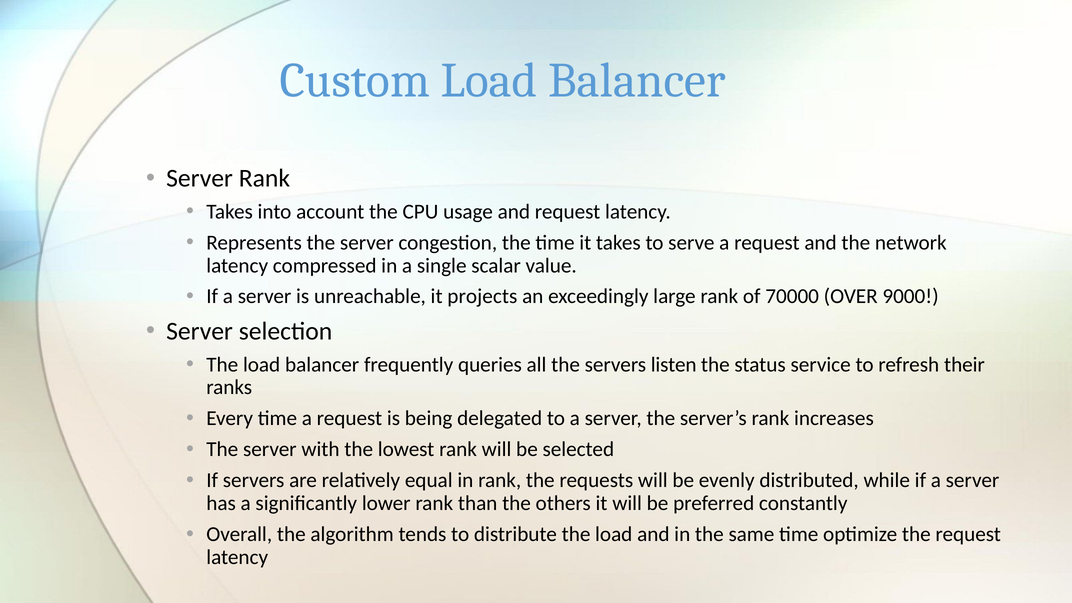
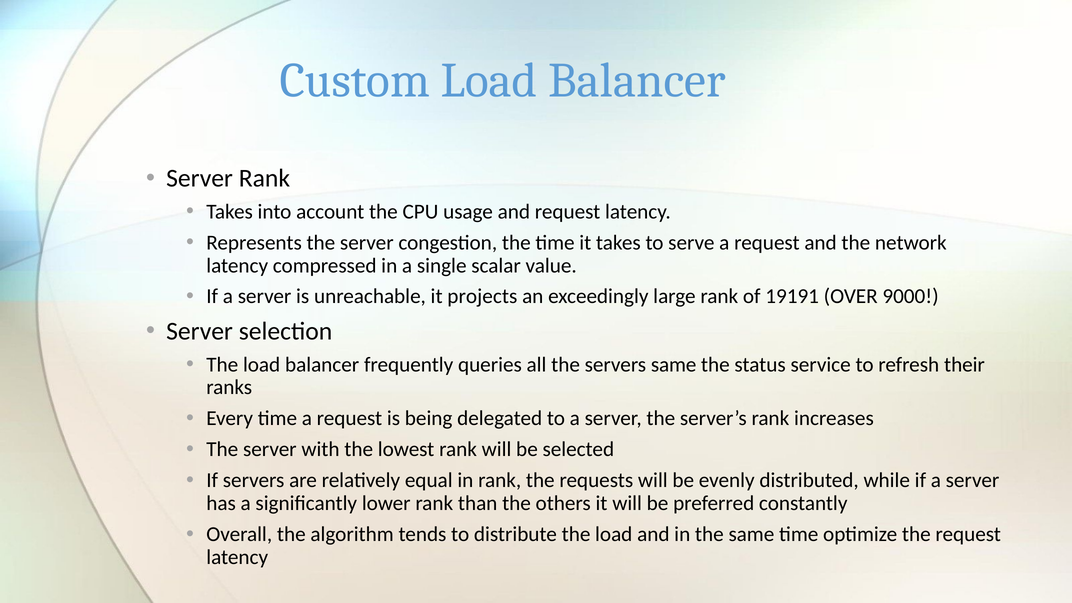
70000: 70000 -> 19191
servers listen: listen -> same
